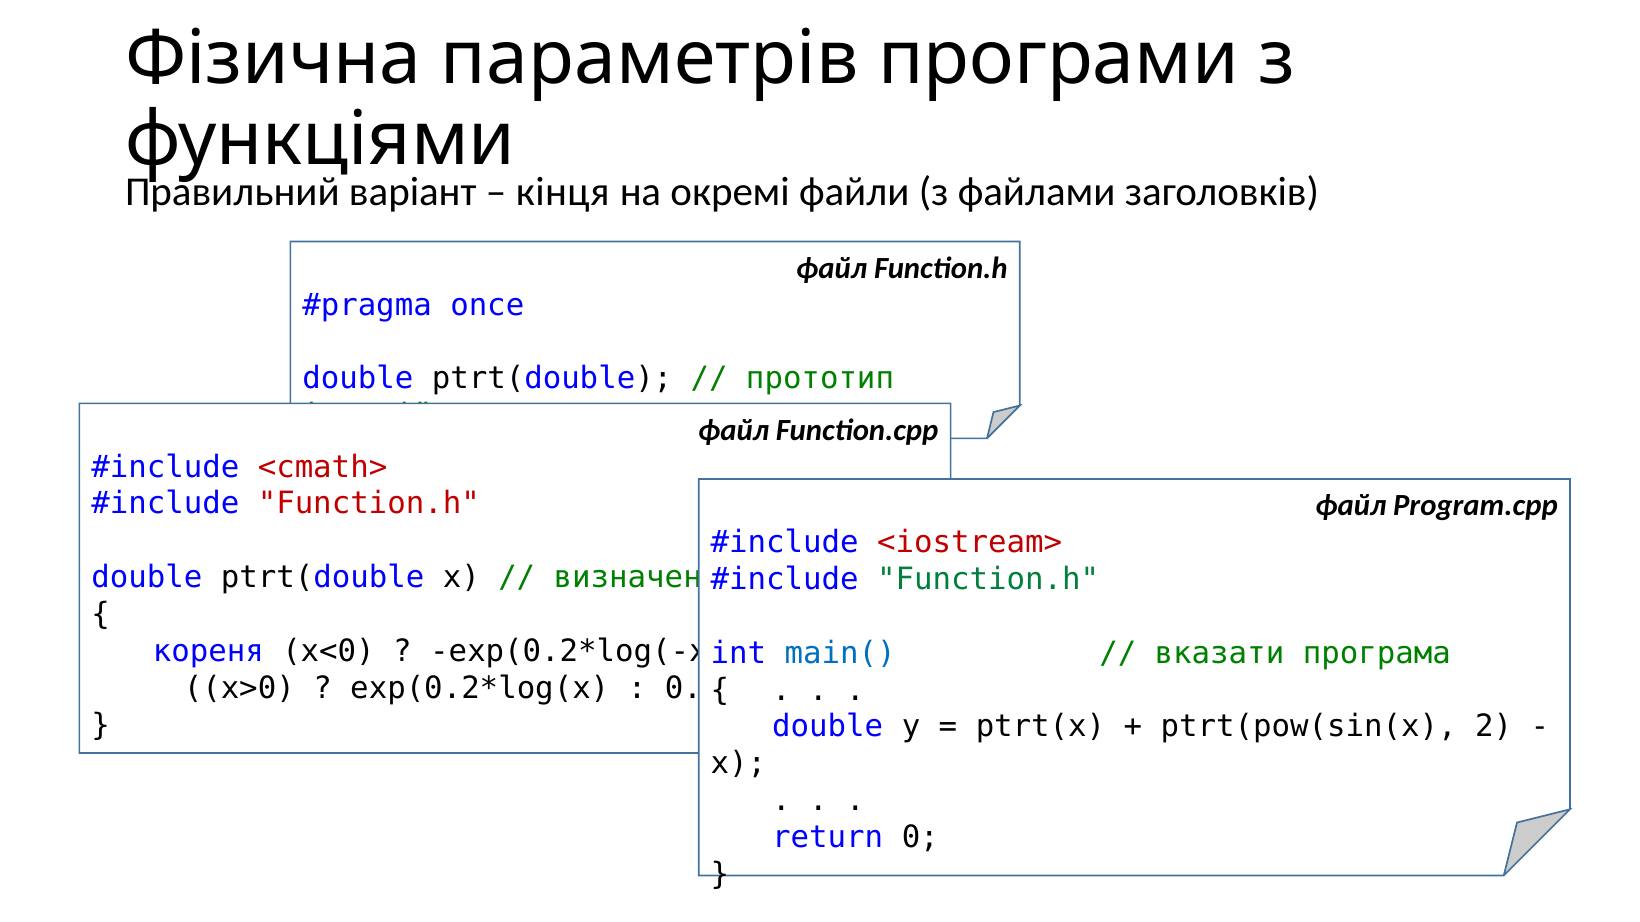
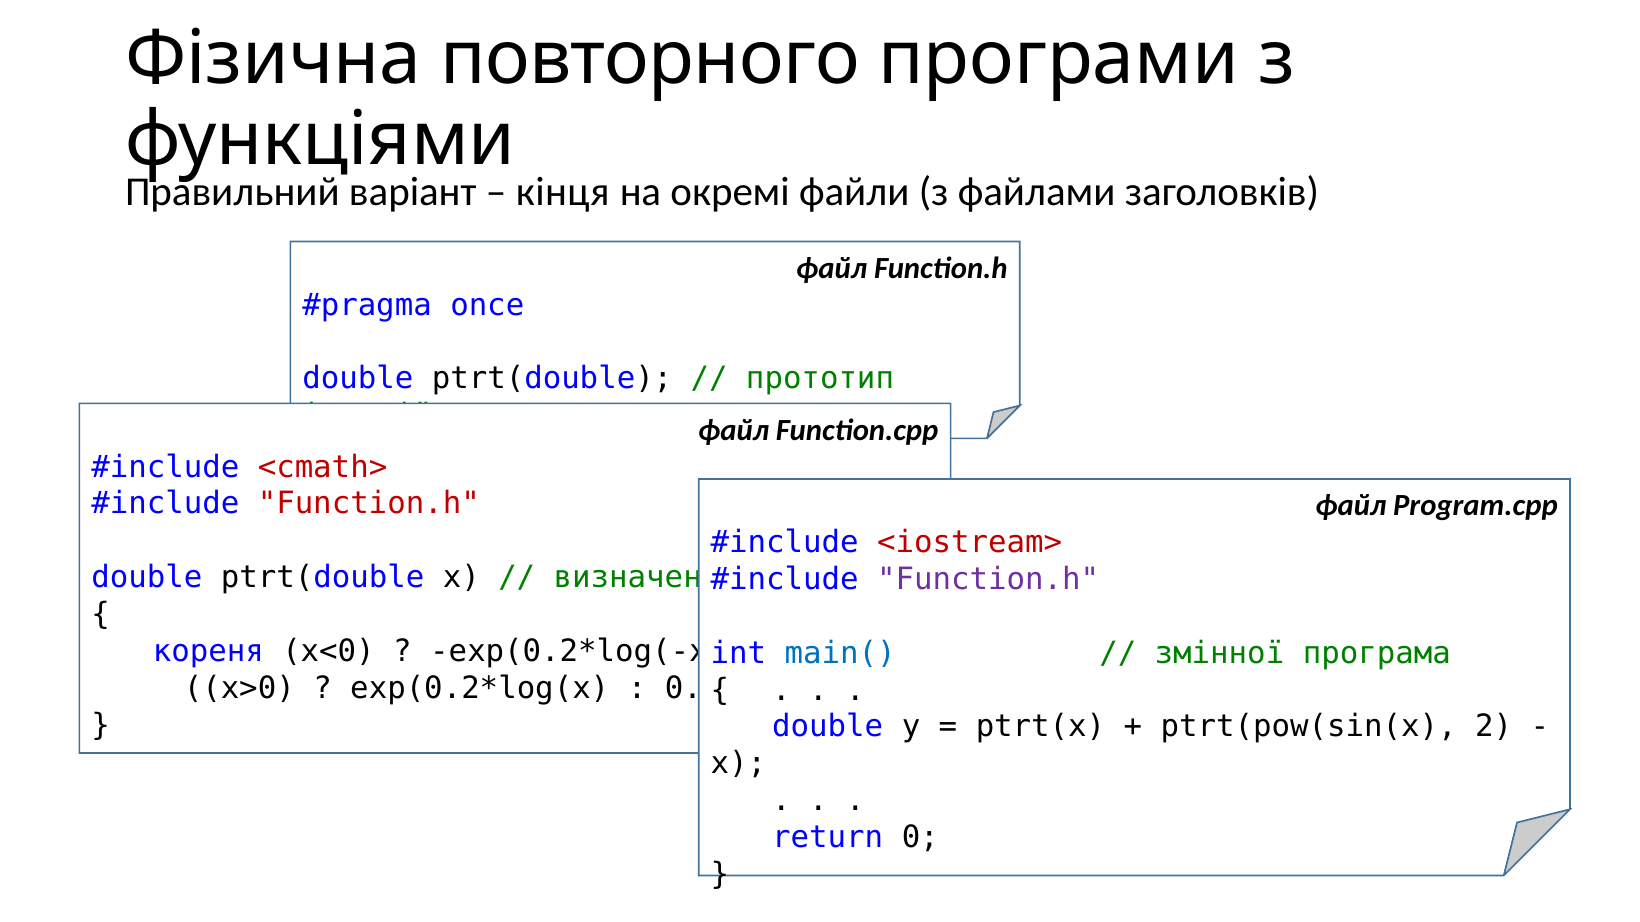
параметрів: параметрів -> повторного
Function.h at (988, 580) colour: green -> purple
вказати: вказати -> змінної
